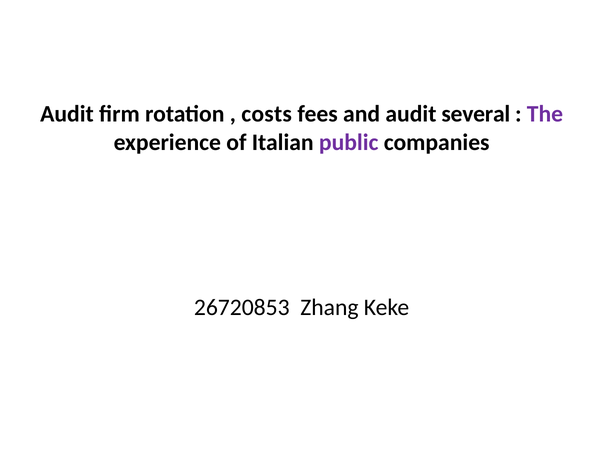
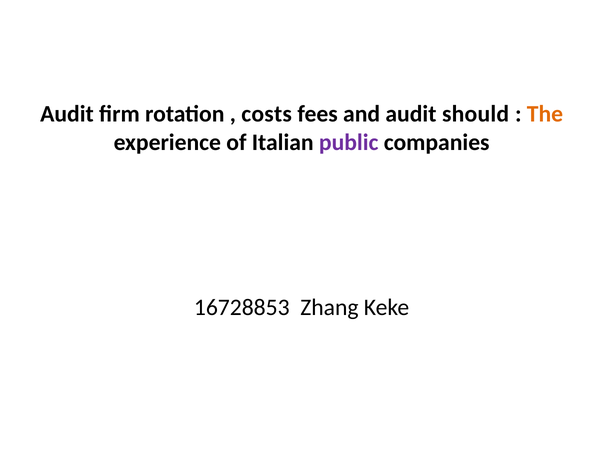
several: several -> should
The colour: purple -> orange
26720853: 26720853 -> 16728853
